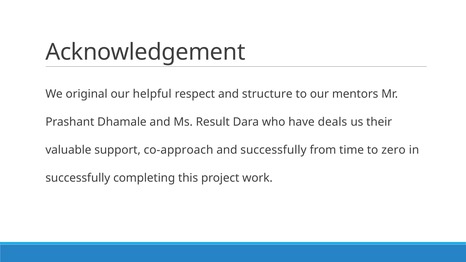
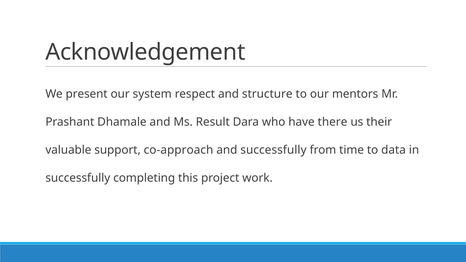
original: original -> present
helpful: helpful -> system
deals: deals -> there
zero: zero -> data
